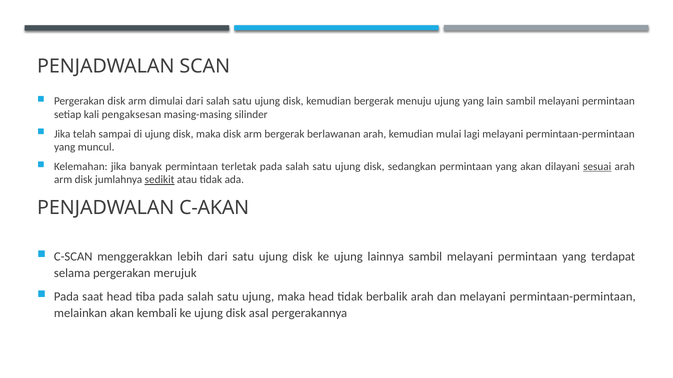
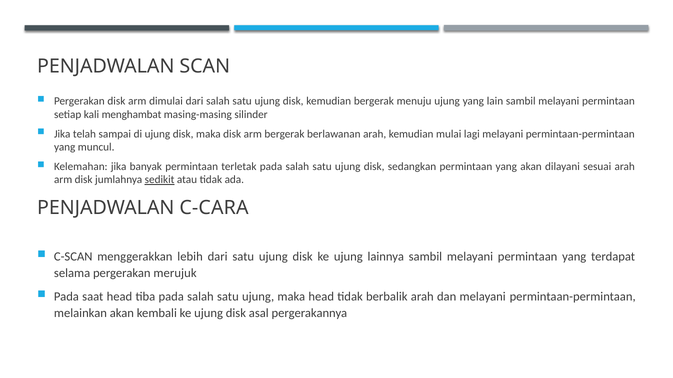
pengaksesan: pengaksesan -> menghambat
sesuai underline: present -> none
C-AKAN: C-AKAN -> C-CARA
